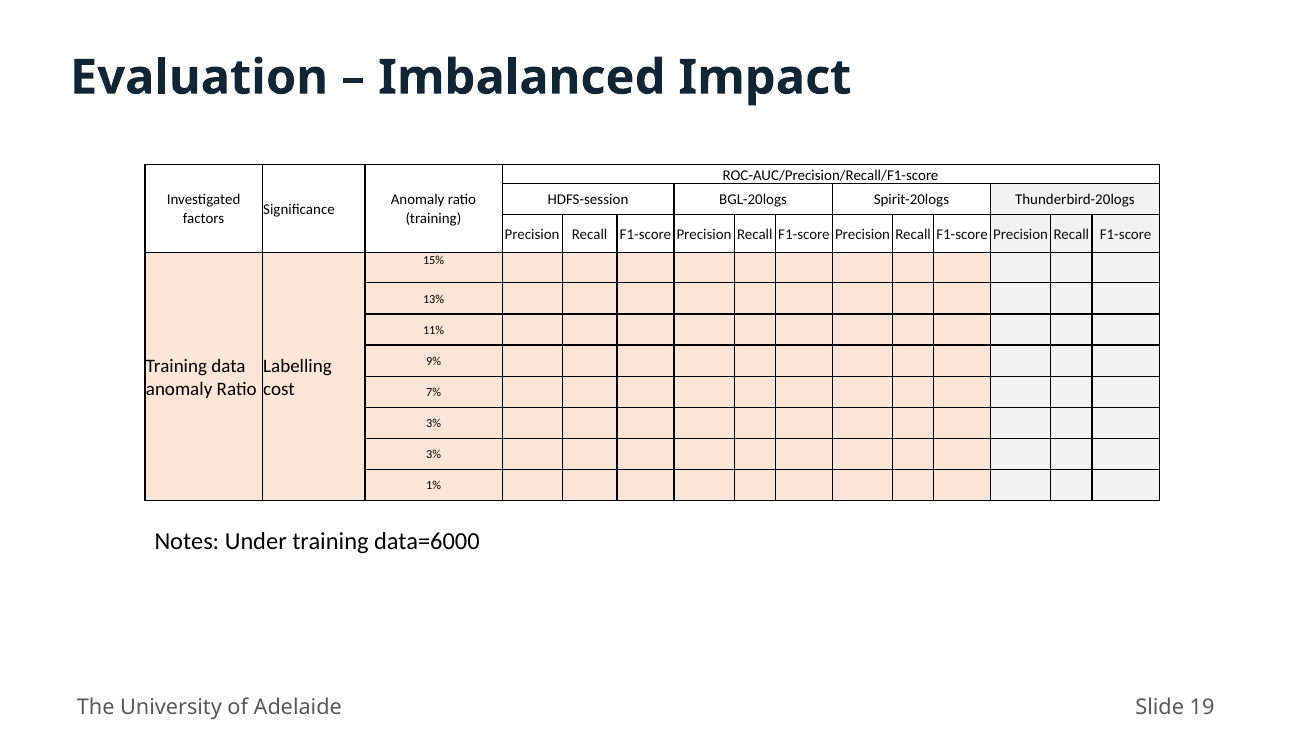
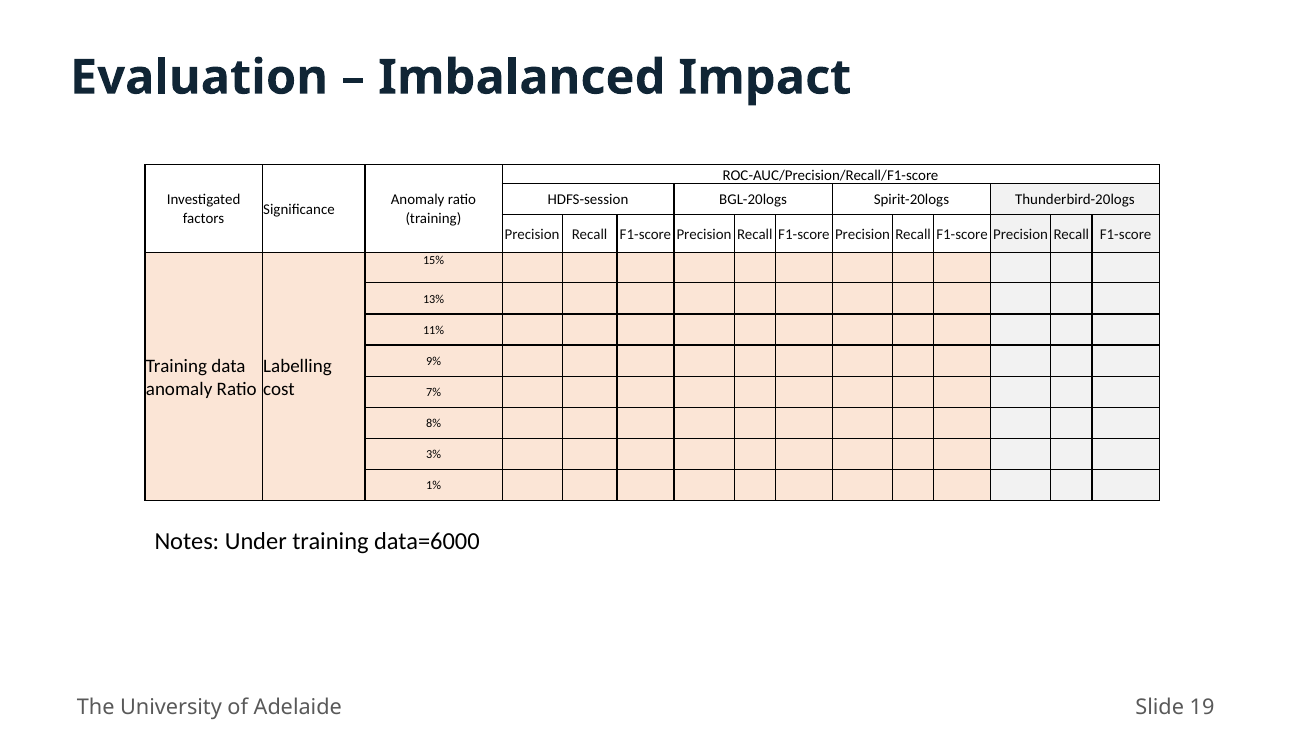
3% at (434, 424): 3% -> 8%
